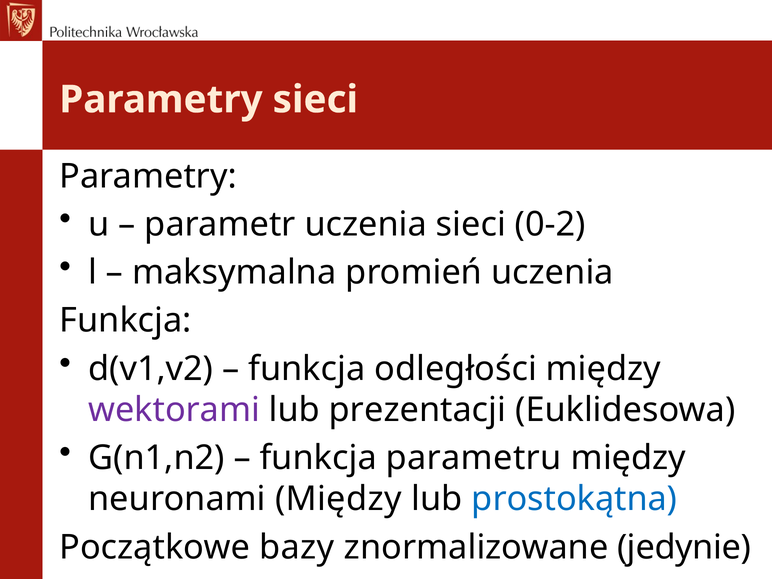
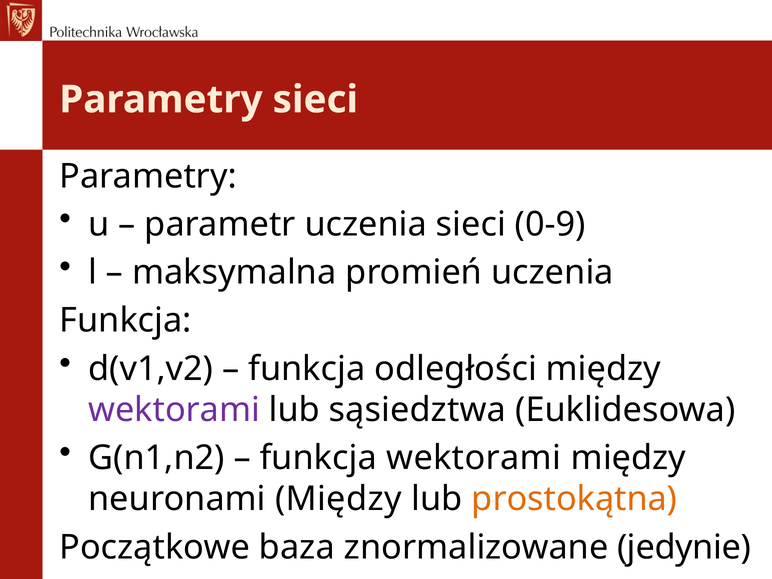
0-2: 0-2 -> 0-9
prezentacji: prezentacji -> sąsiedztwa
funkcja parametru: parametru -> wektorami
prostokątna colour: blue -> orange
bazy: bazy -> baza
